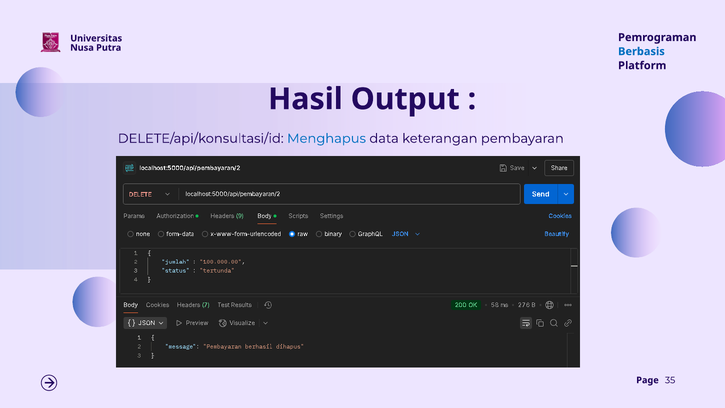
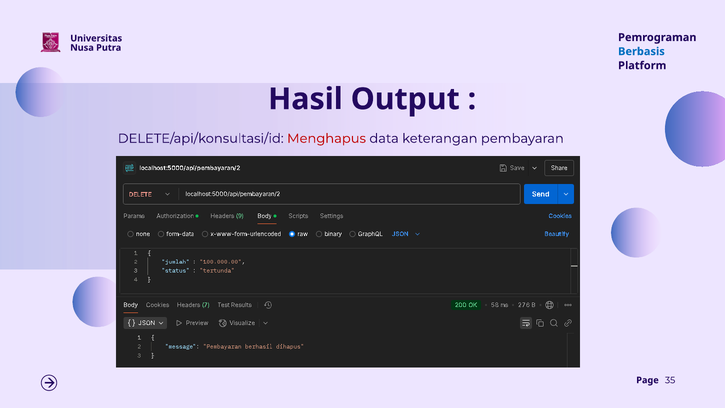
Menghapus colour: blue -> red
